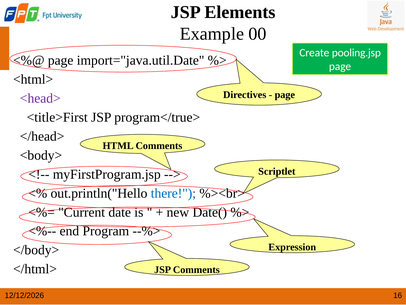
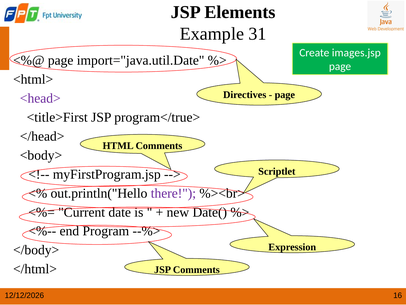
00: 00 -> 31
pooling.jsp: pooling.jsp -> images.jsp
there colour: blue -> purple
